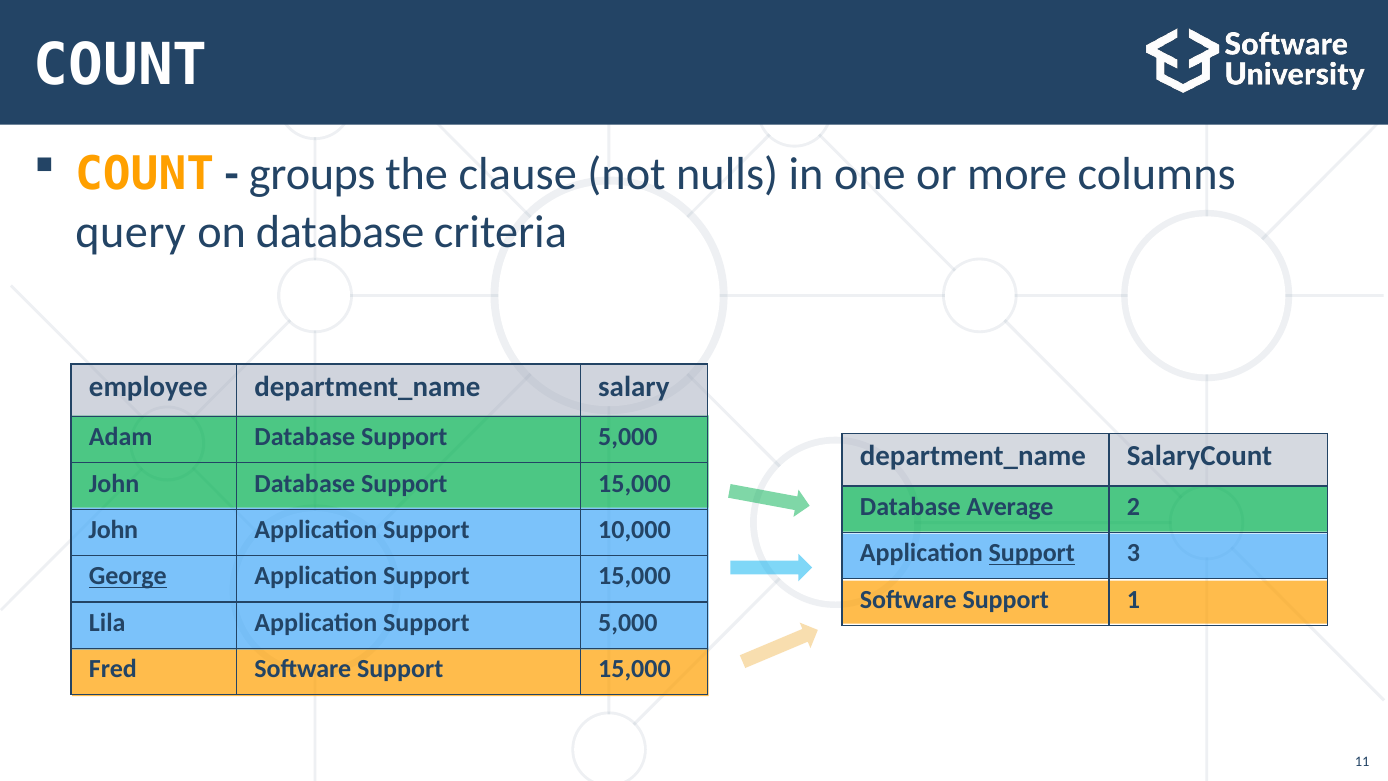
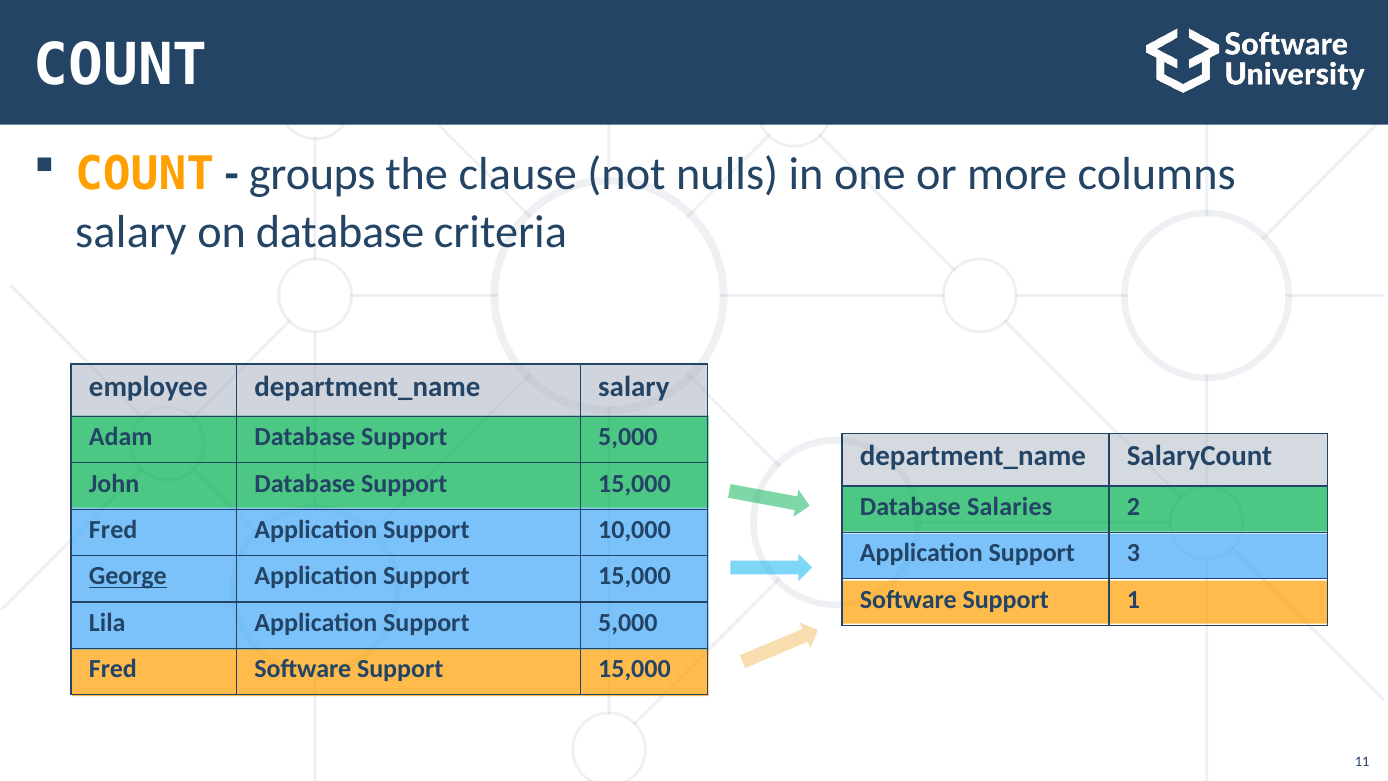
query at (131, 232): query -> salary
Average: Average -> Salaries
John at (113, 530): John -> Fred
Support at (1032, 553) underline: present -> none
